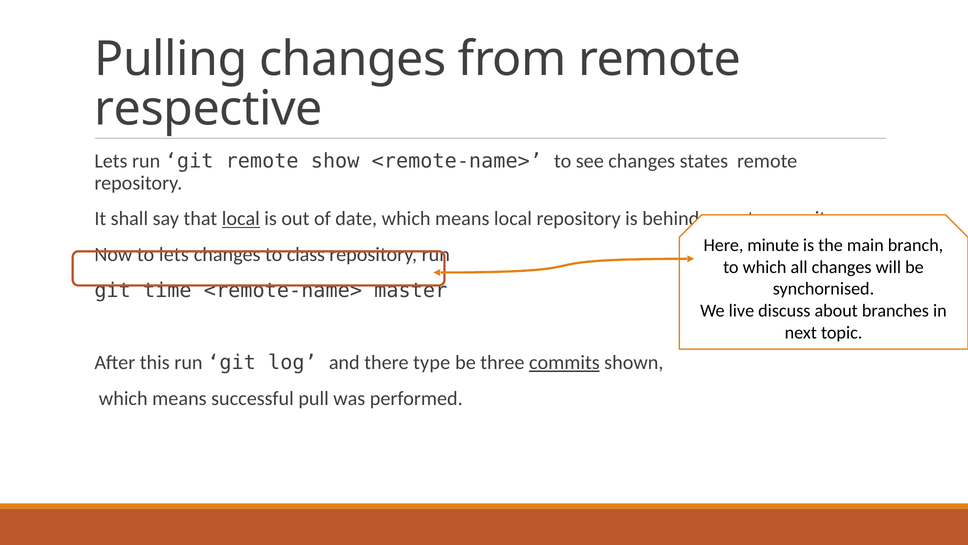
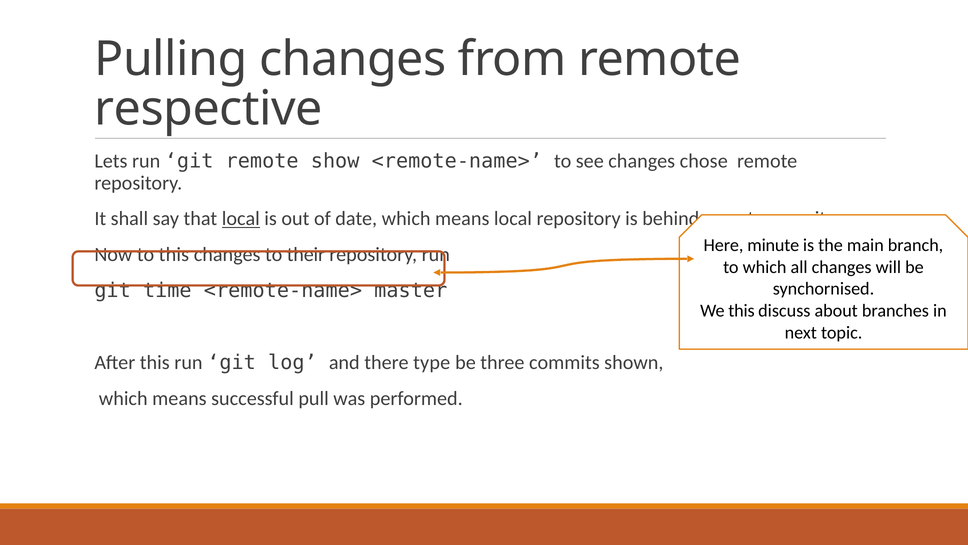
states: states -> chose
to lets: lets -> this
class: class -> their
We live: live -> this
commits underline: present -> none
